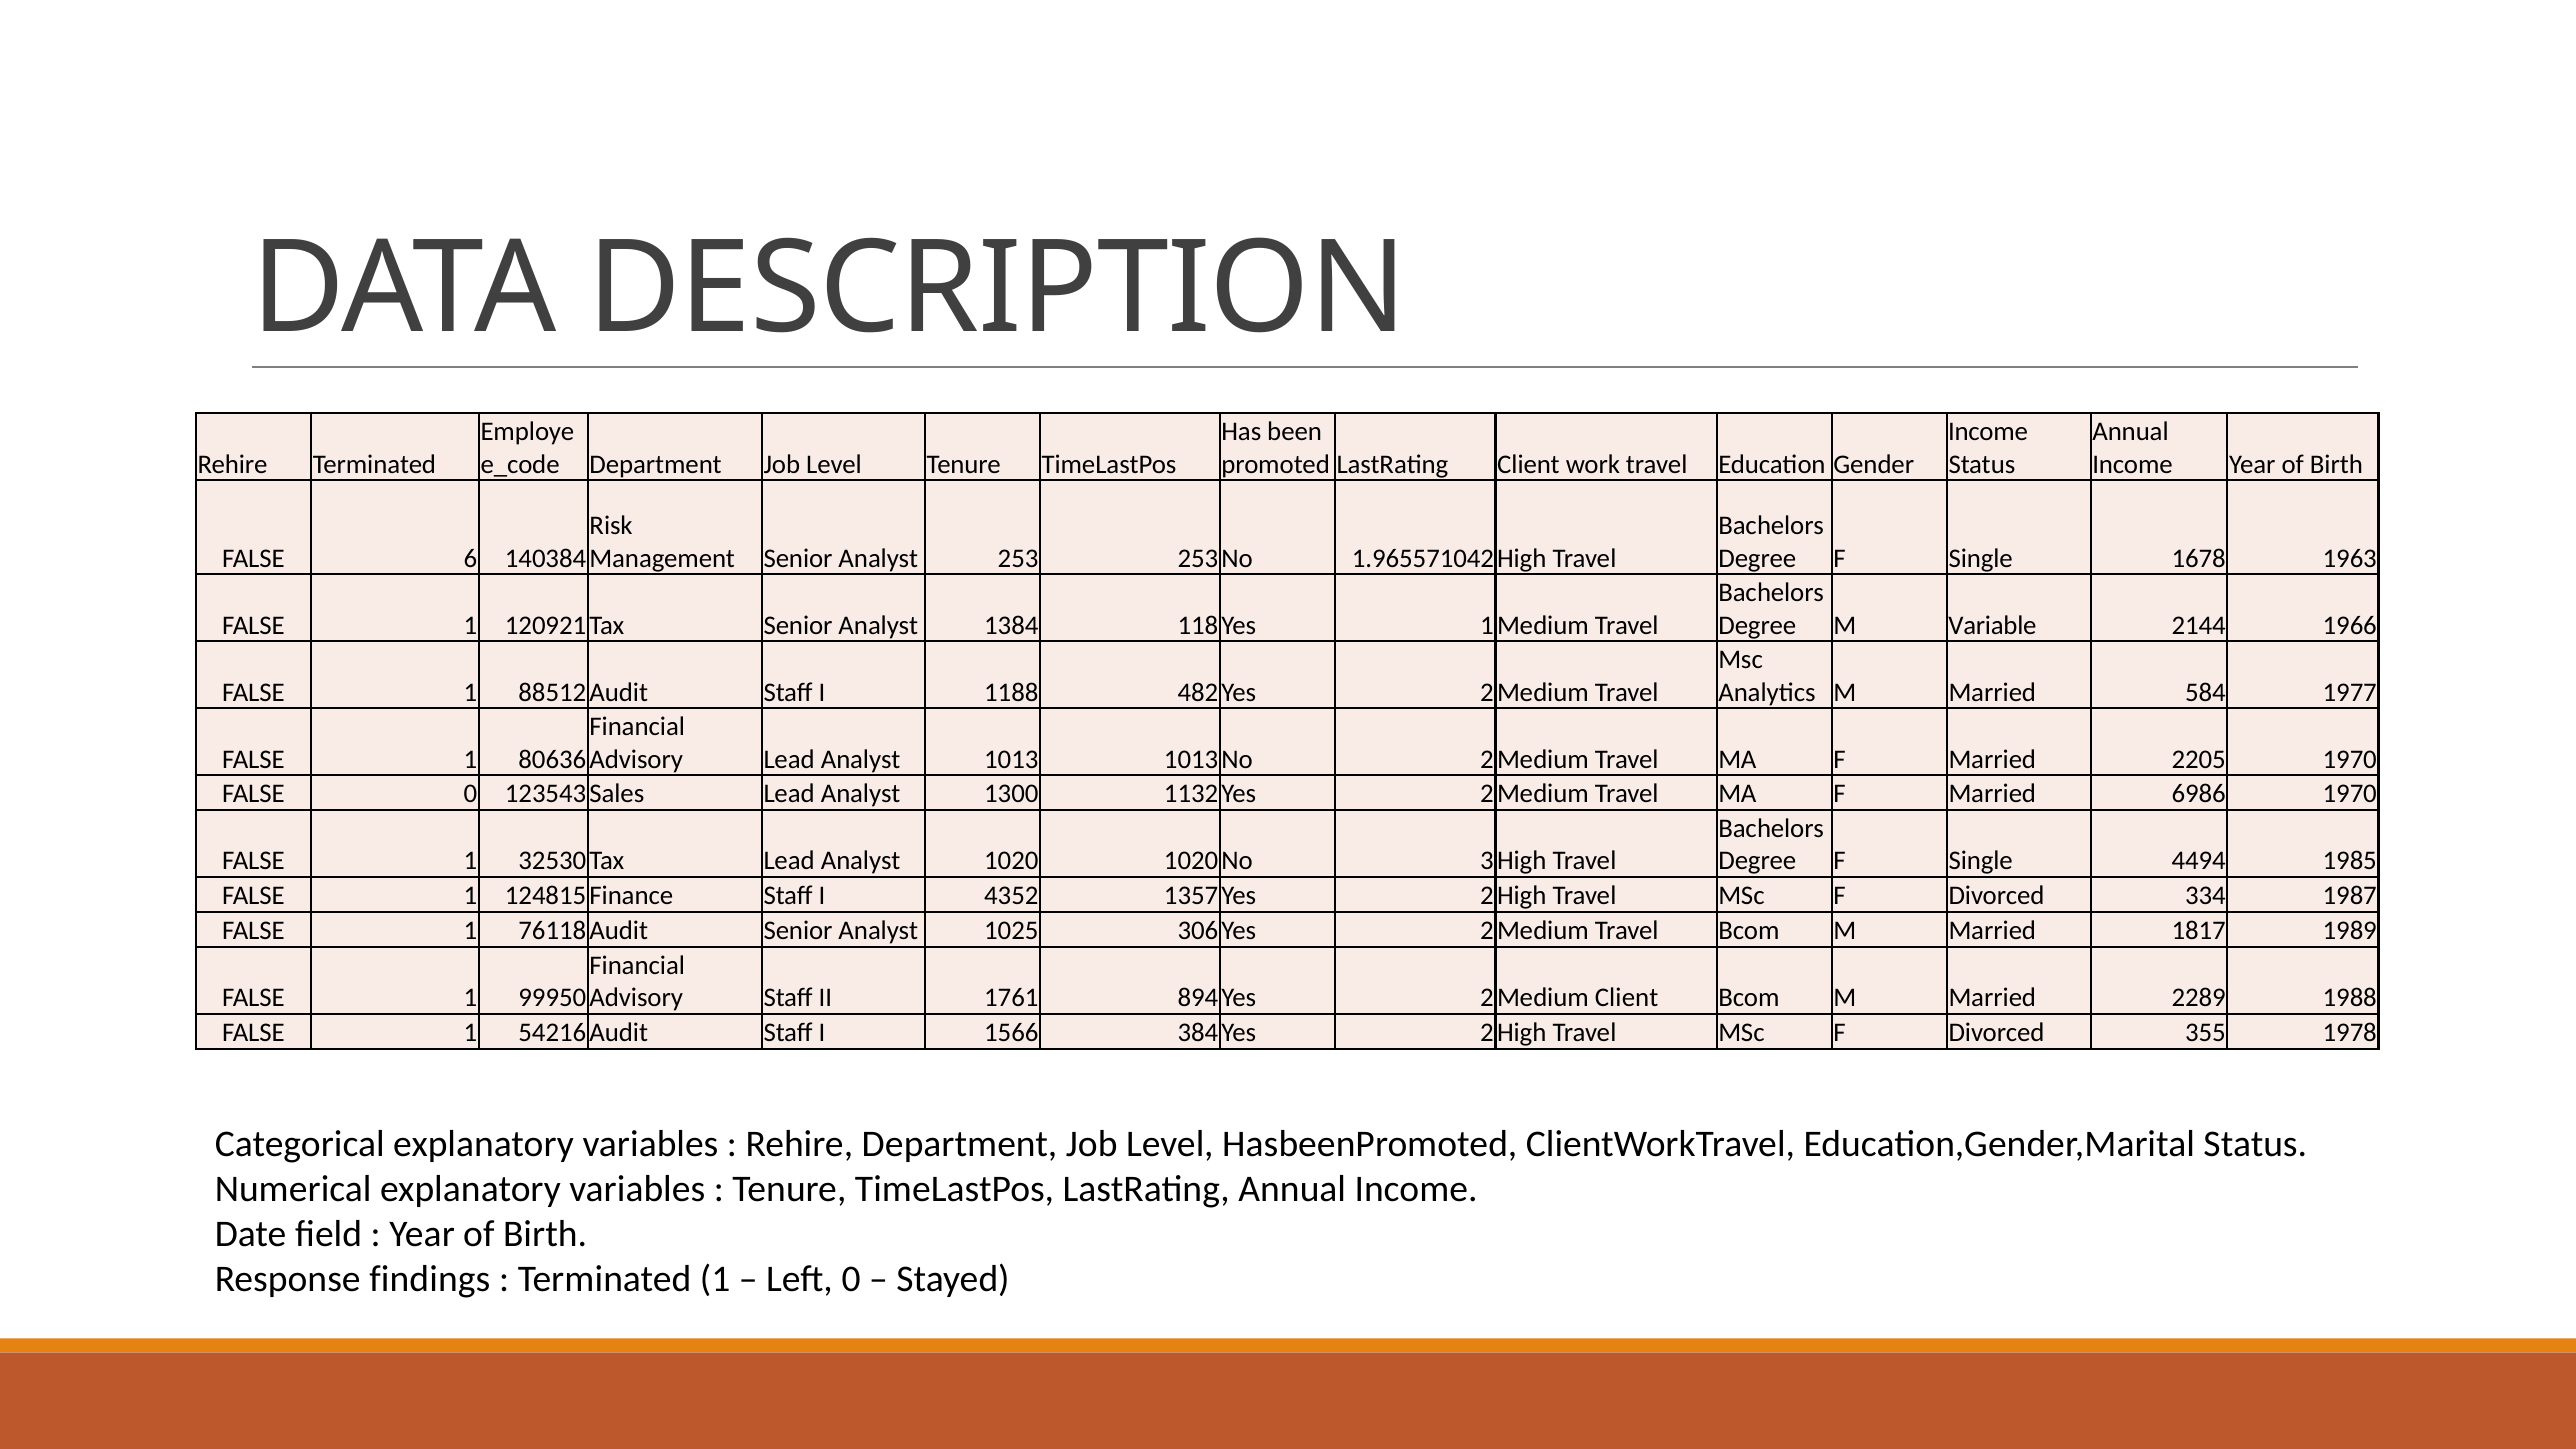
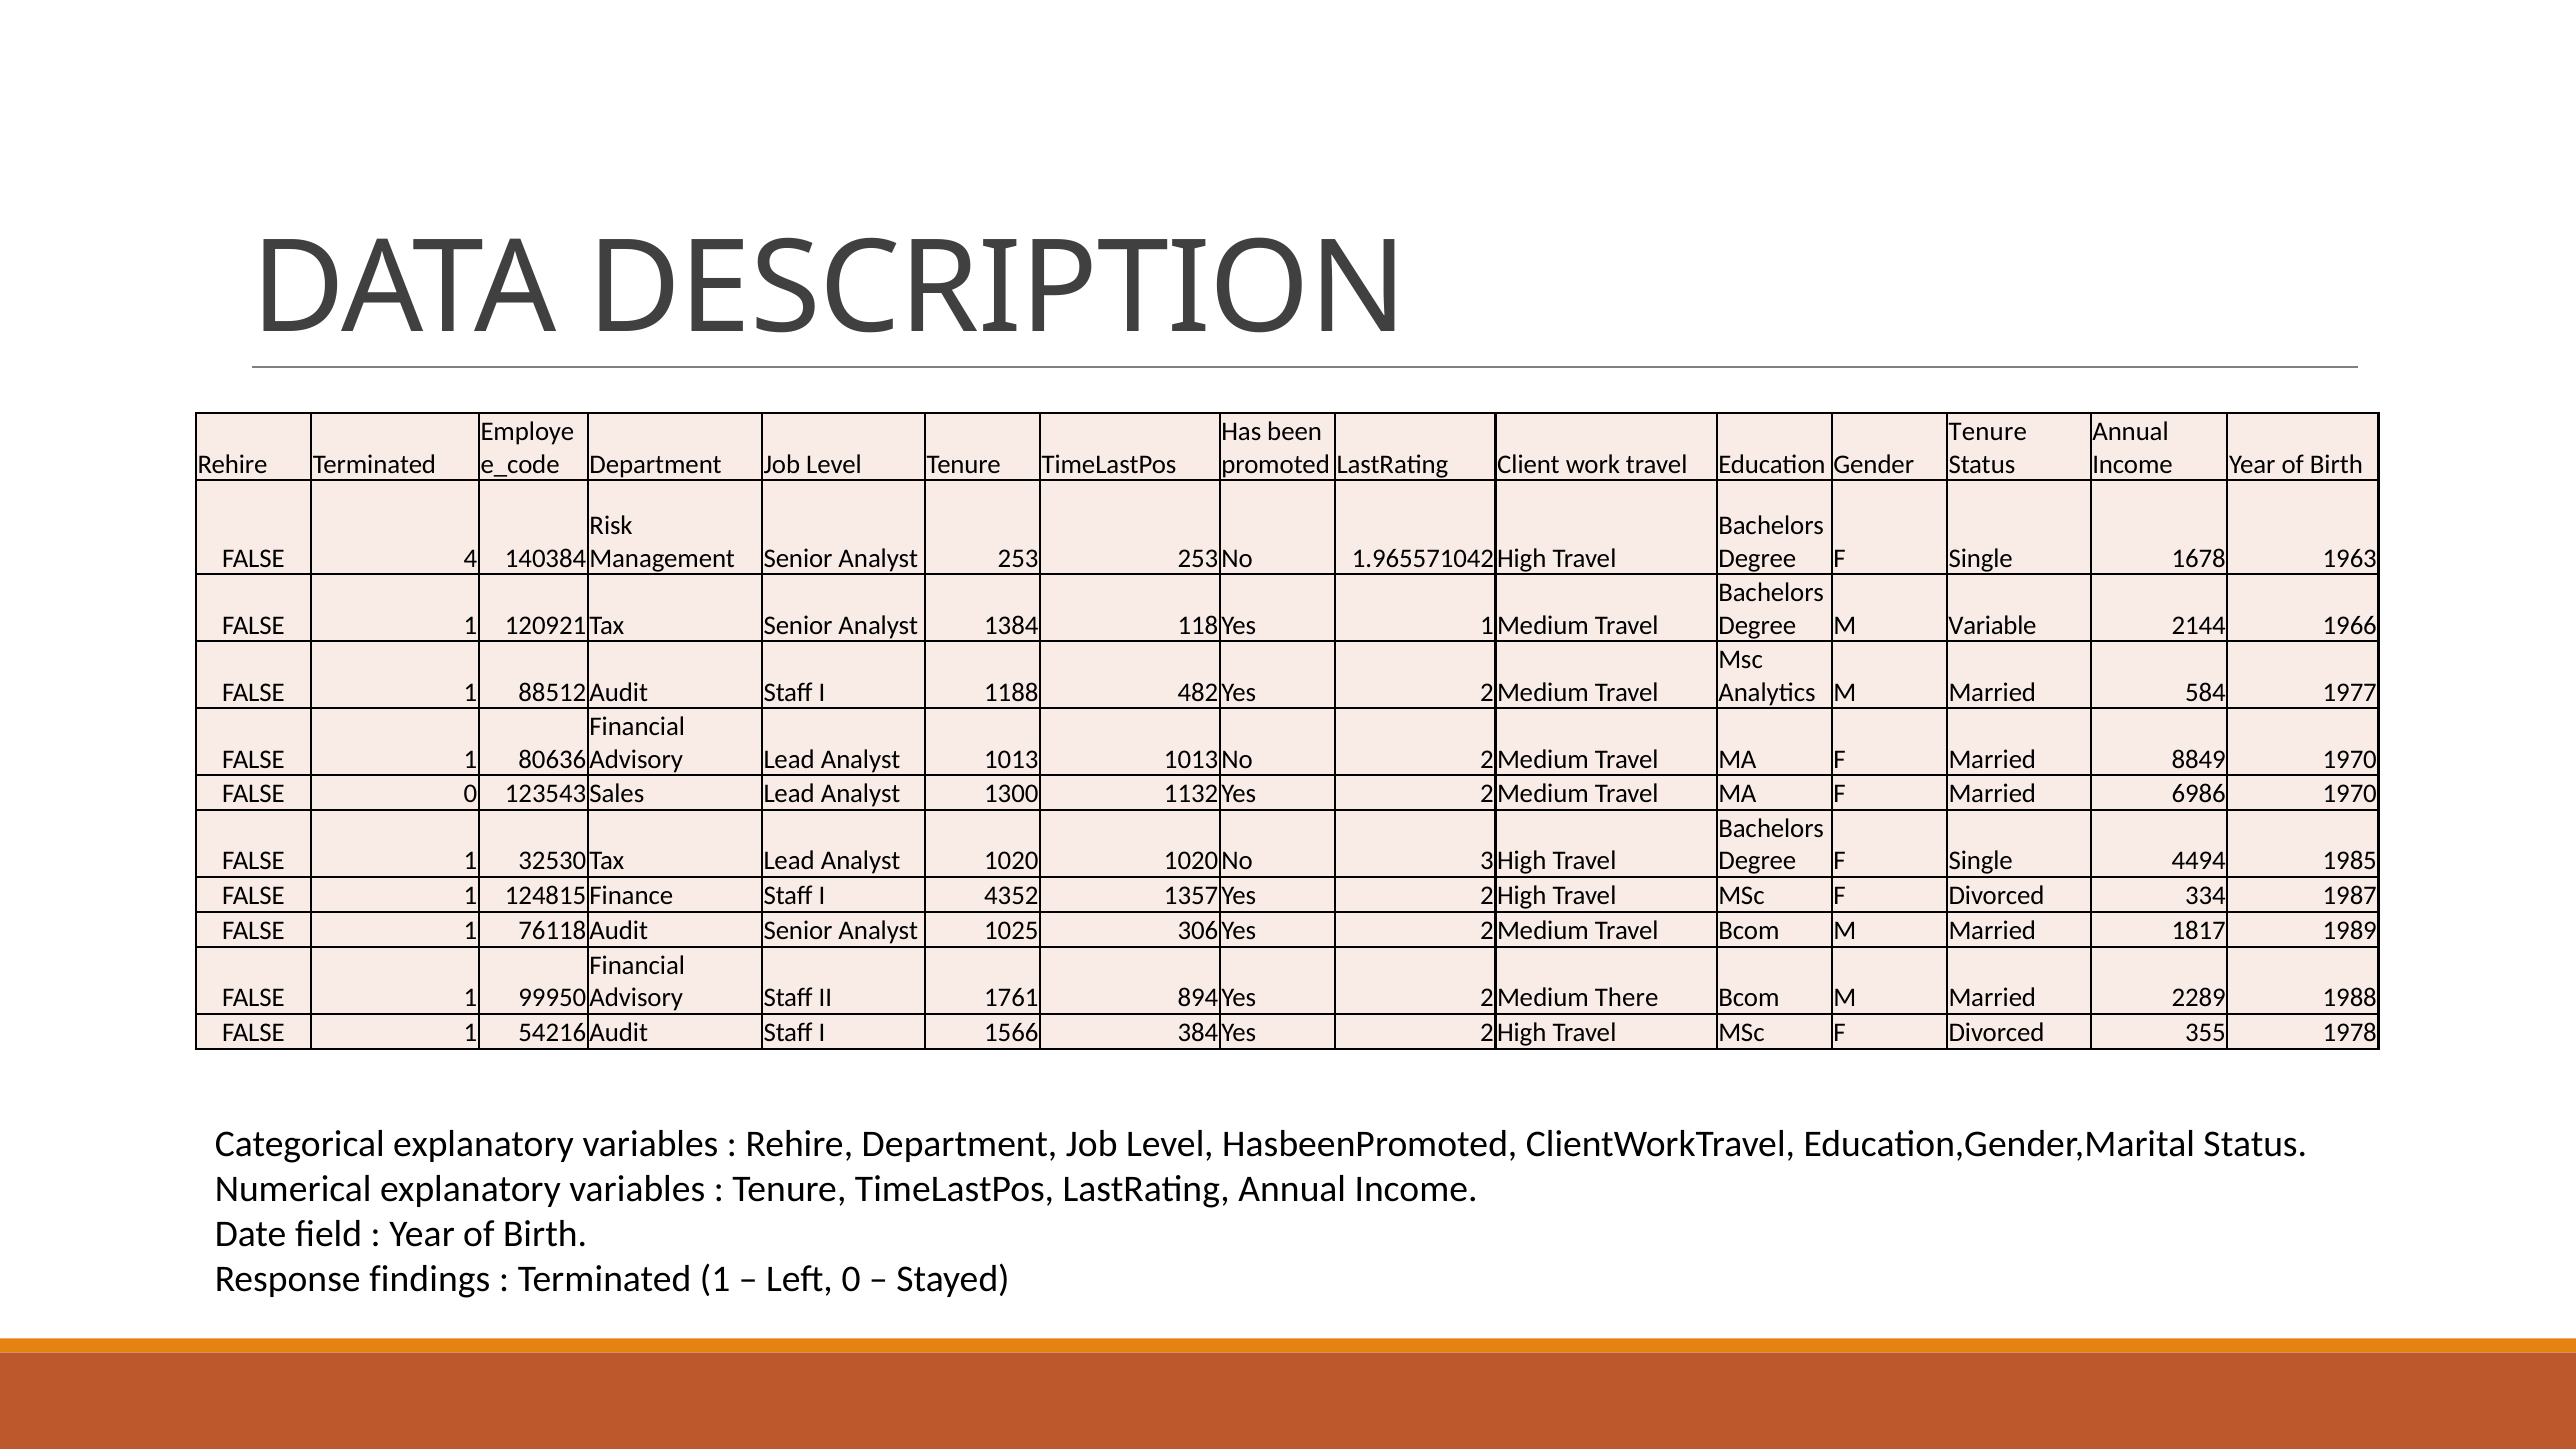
Income at (1988, 432): Income -> Tenure
6: 6 -> 4
2205: 2205 -> 8849
Client at (1627, 998): Client -> There
